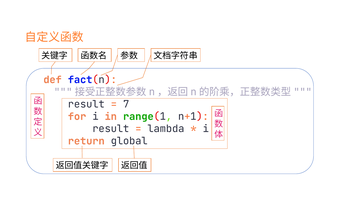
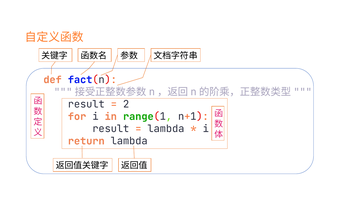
7: 7 -> 2
return global: global -> lambda
